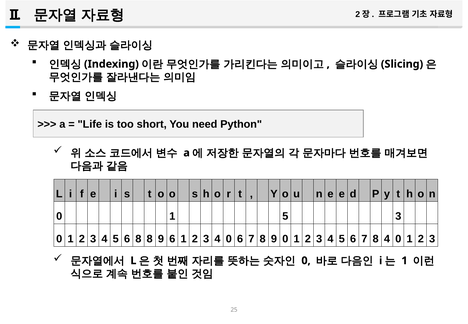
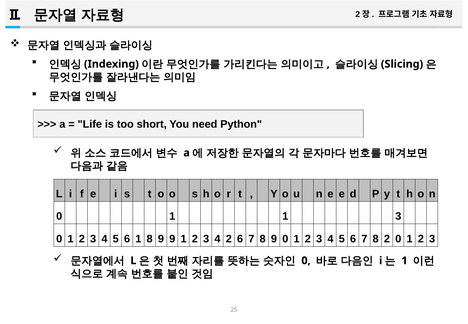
1 5: 5 -> 1
6 8: 8 -> 1
9 6: 6 -> 9
3 4 0: 0 -> 2
8 4: 4 -> 2
